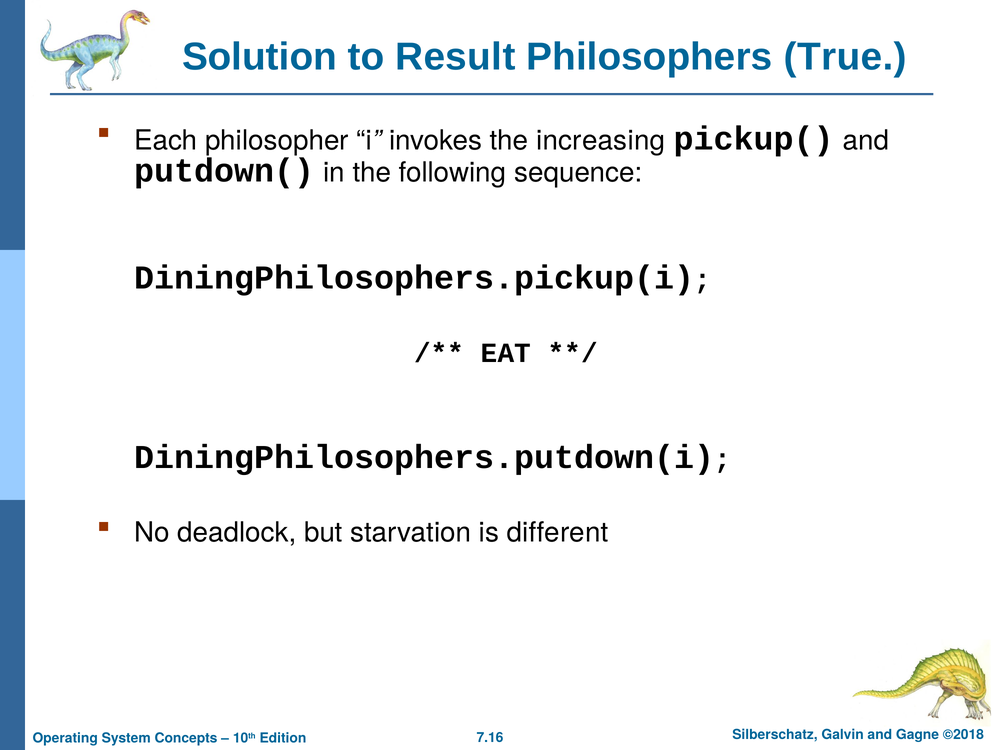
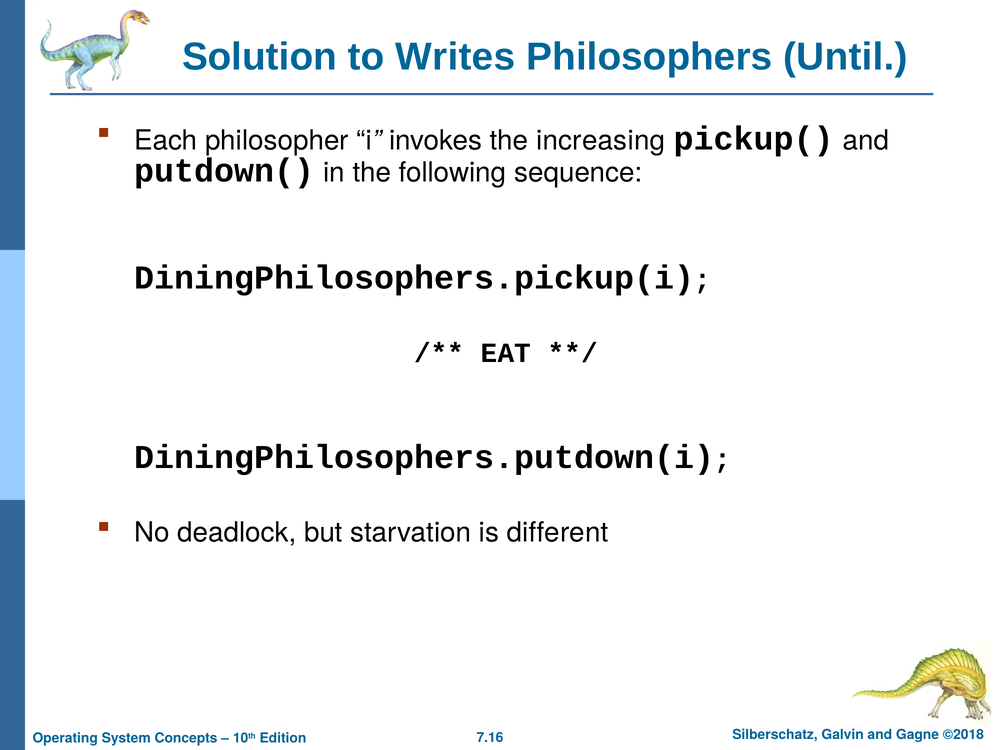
Result: Result -> Writes
True: True -> Until
